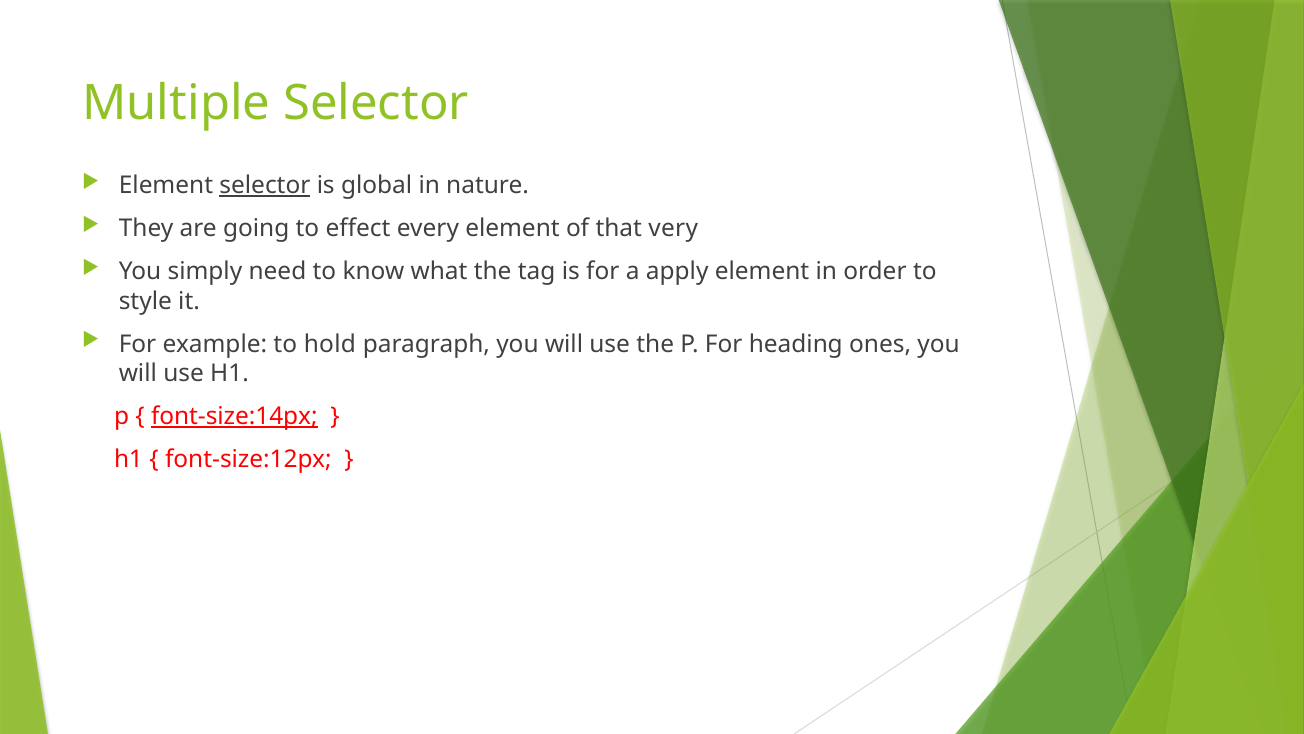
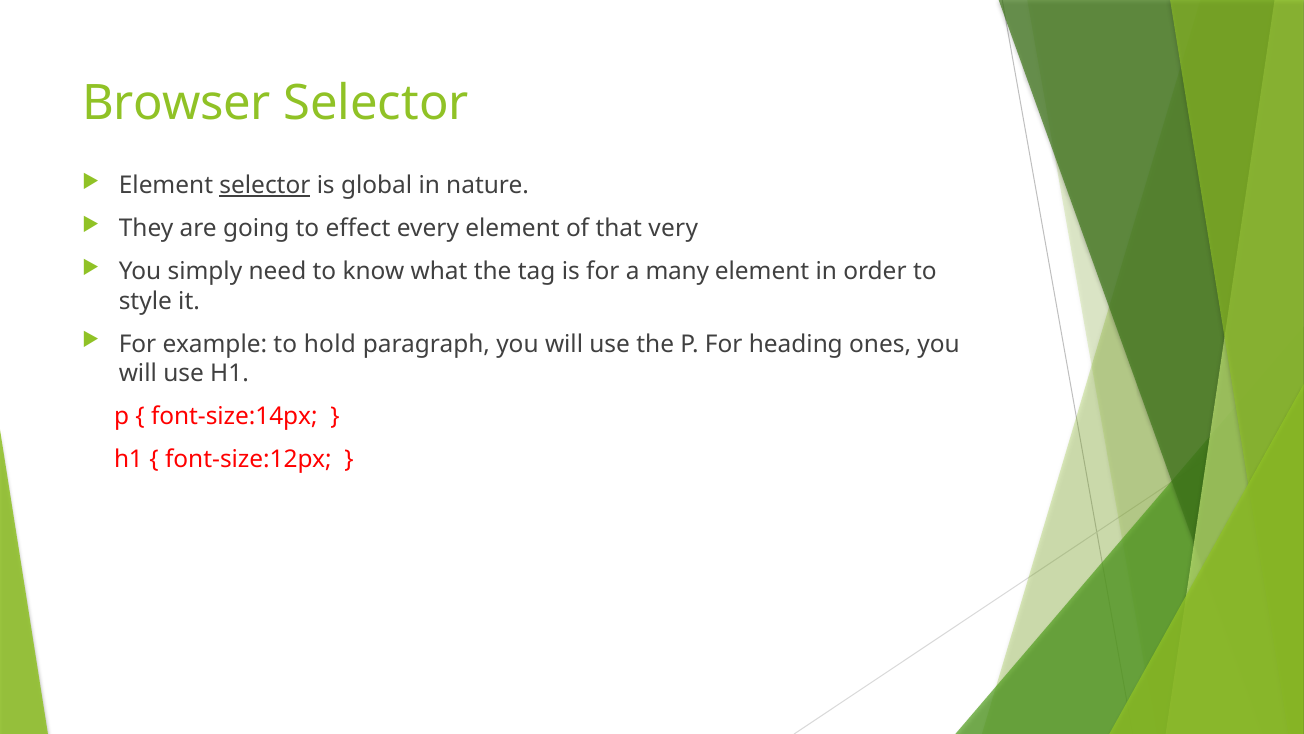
Multiple: Multiple -> Browser
apply: apply -> many
font-size:14px underline: present -> none
